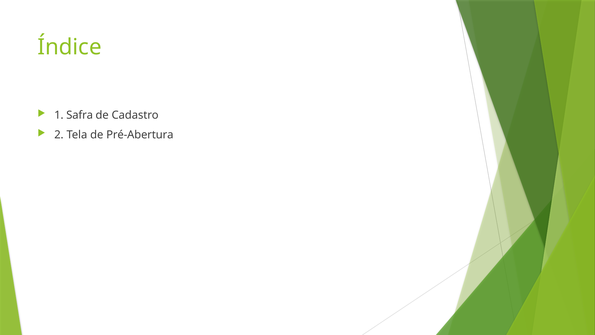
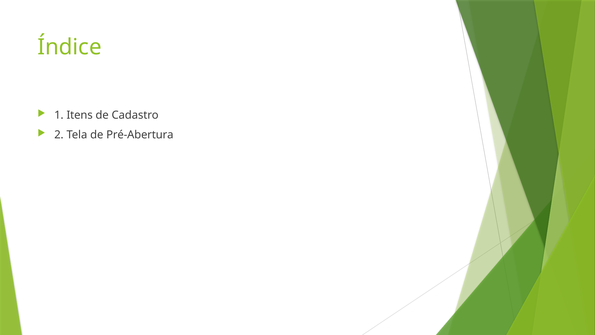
Safra: Safra -> Itens
